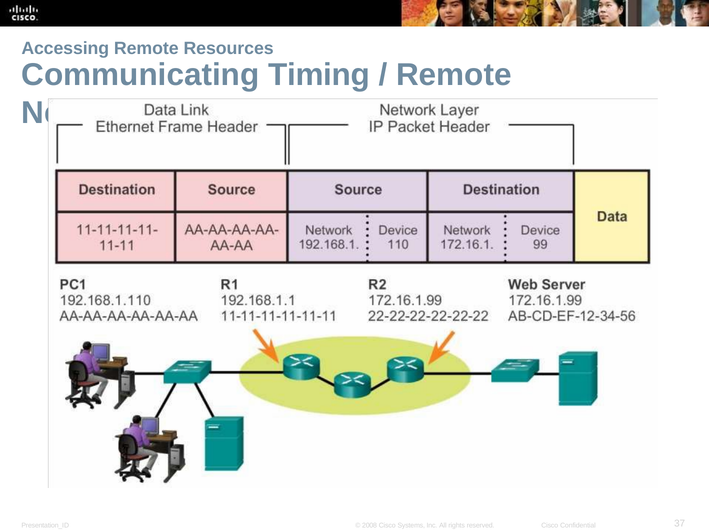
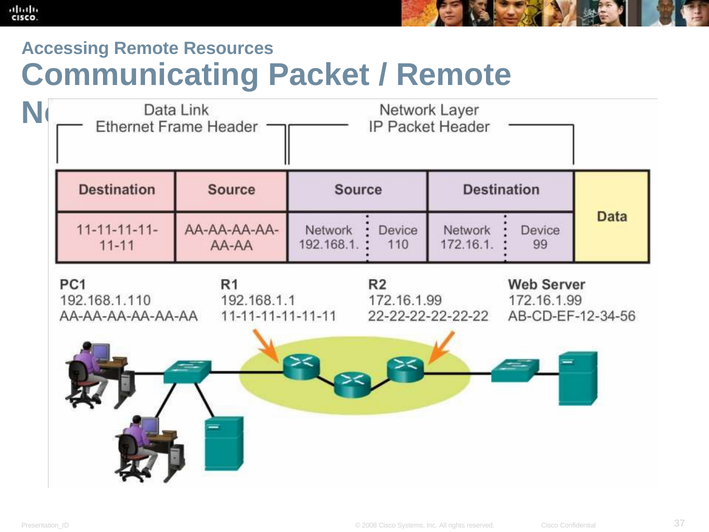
Timing: Timing -> Packet
